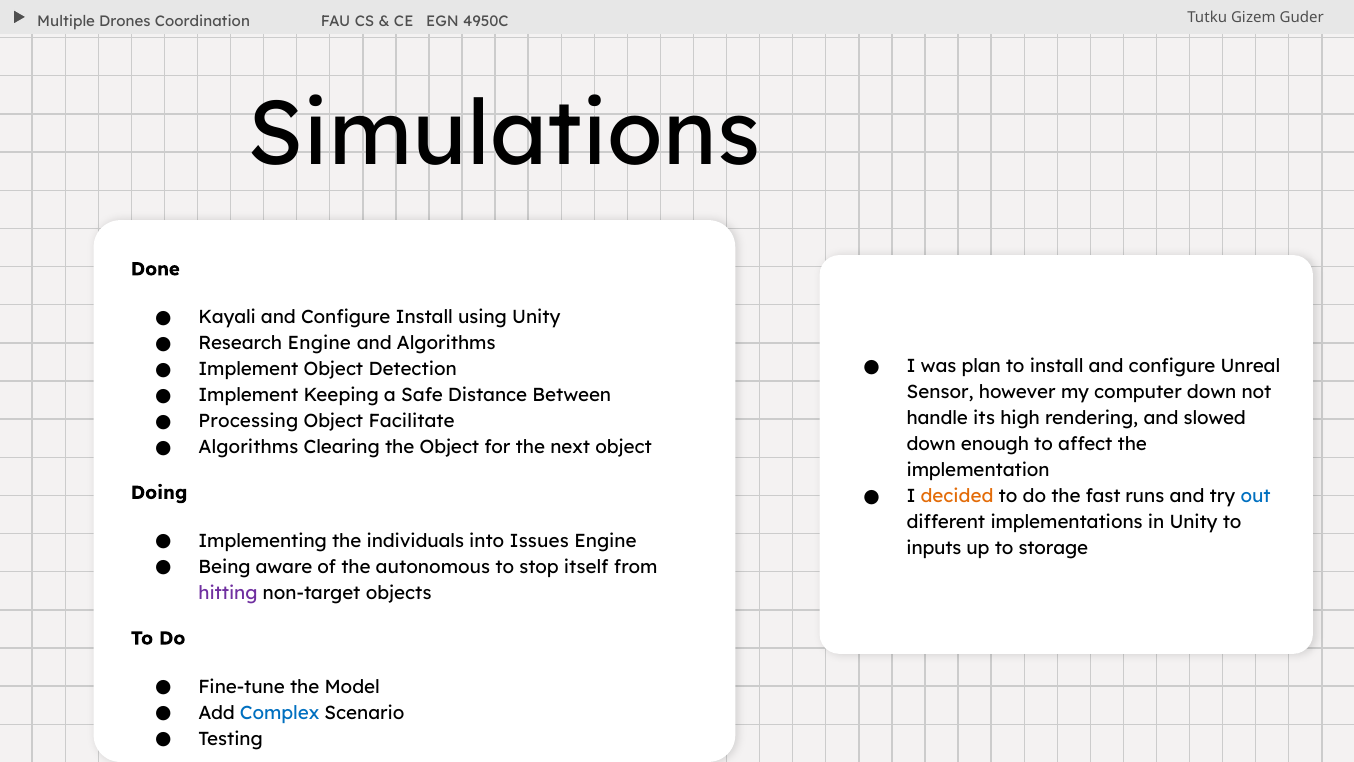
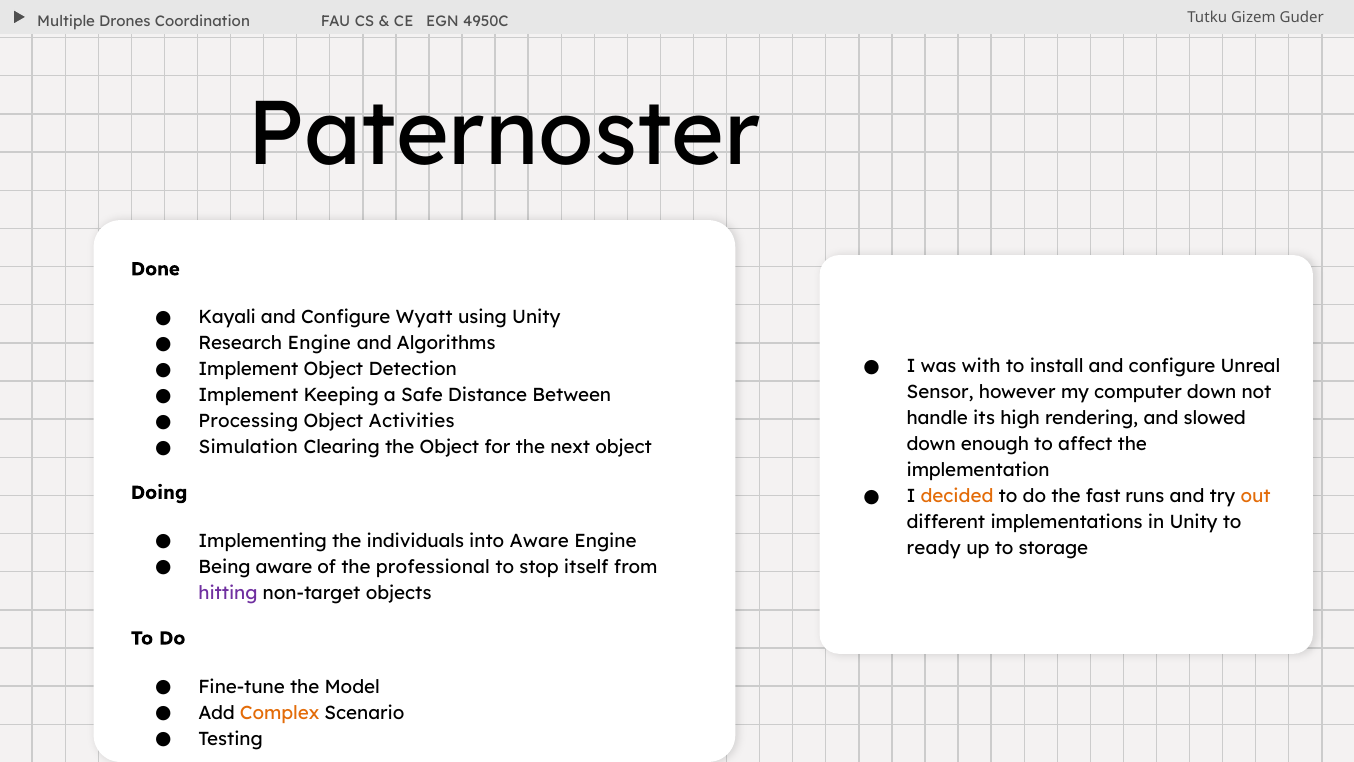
Simulations: Simulations -> Paternoster
Configure Install: Install -> Wyatt
plan: plan -> with
Facilitate: Facilitate -> Activities
Algorithms at (248, 447): Algorithms -> Simulation
out colour: blue -> orange
into Issues: Issues -> Aware
inputs: inputs -> ready
autonomous: autonomous -> professional
Complex colour: blue -> orange
